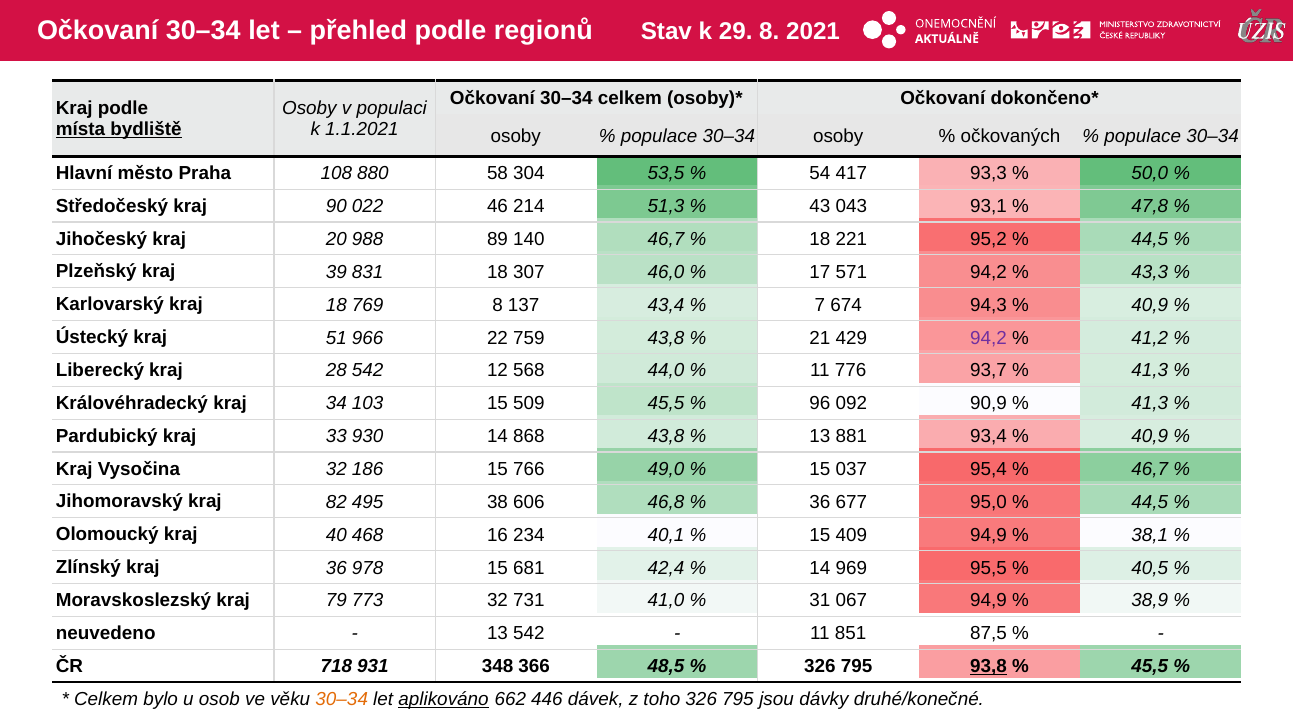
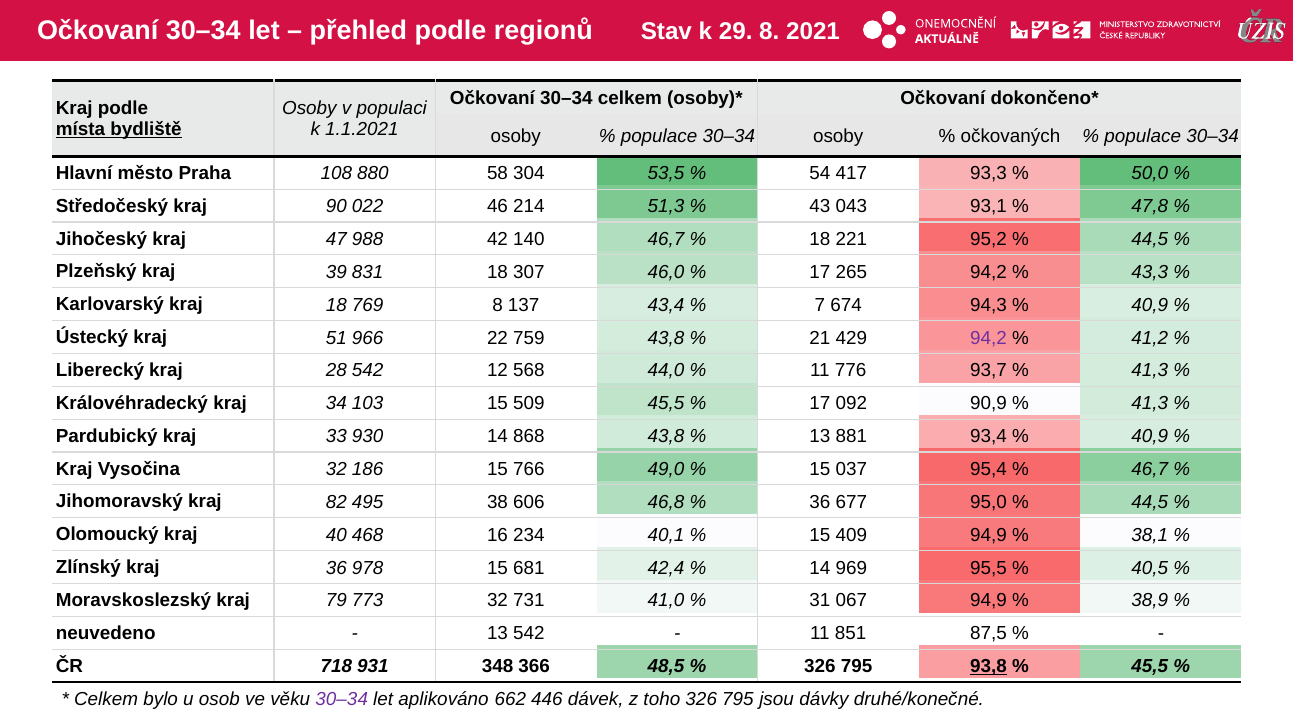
20: 20 -> 47
89: 89 -> 42
571: 571 -> 265
96 at (820, 404): 96 -> 17
30–34 at (342, 700) colour: orange -> purple
aplikováno underline: present -> none
